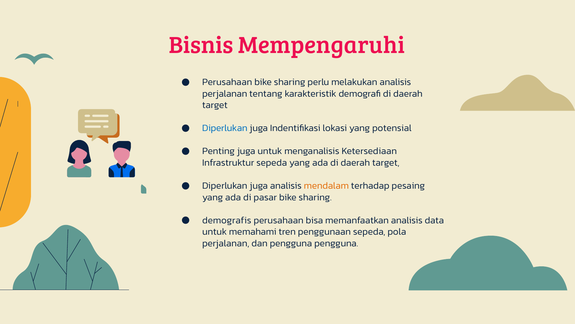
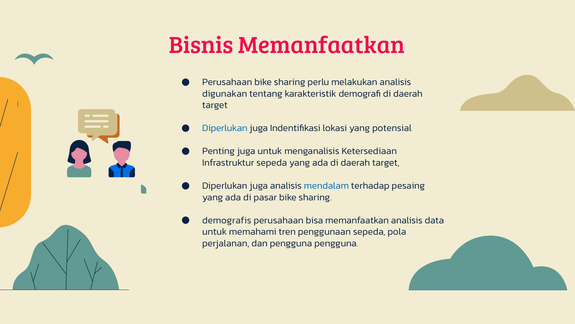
Bisnis Mempengaruhi: Mempengaruhi -> Memanfaatkan
perjalanan at (225, 93): perjalanan -> digunakan
mendalam colour: orange -> blue
